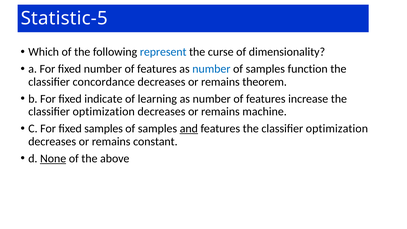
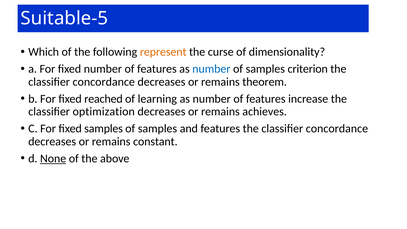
Statistic-5: Statistic-5 -> Suitable-5
represent colour: blue -> orange
function: function -> criterion
indicate: indicate -> reached
machine: machine -> achieves
and underline: present -> none
features the classifier optimization: optimization -> concordance
